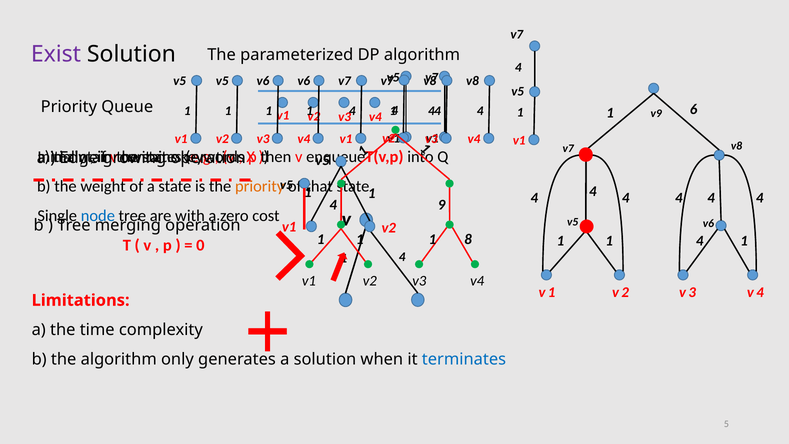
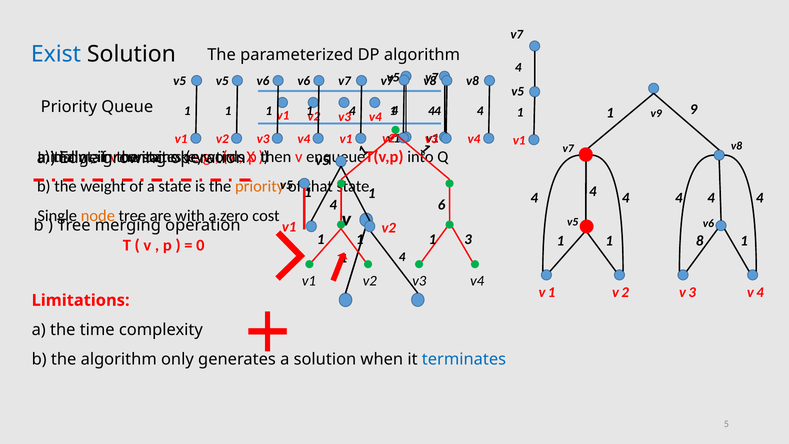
Exist colour: purple -> blue
6: 6 -> 9
9: 9 -> 6
node colour: blue -> orange
8: 8 -> 3
4 at (700, 241): 4 -> 8
